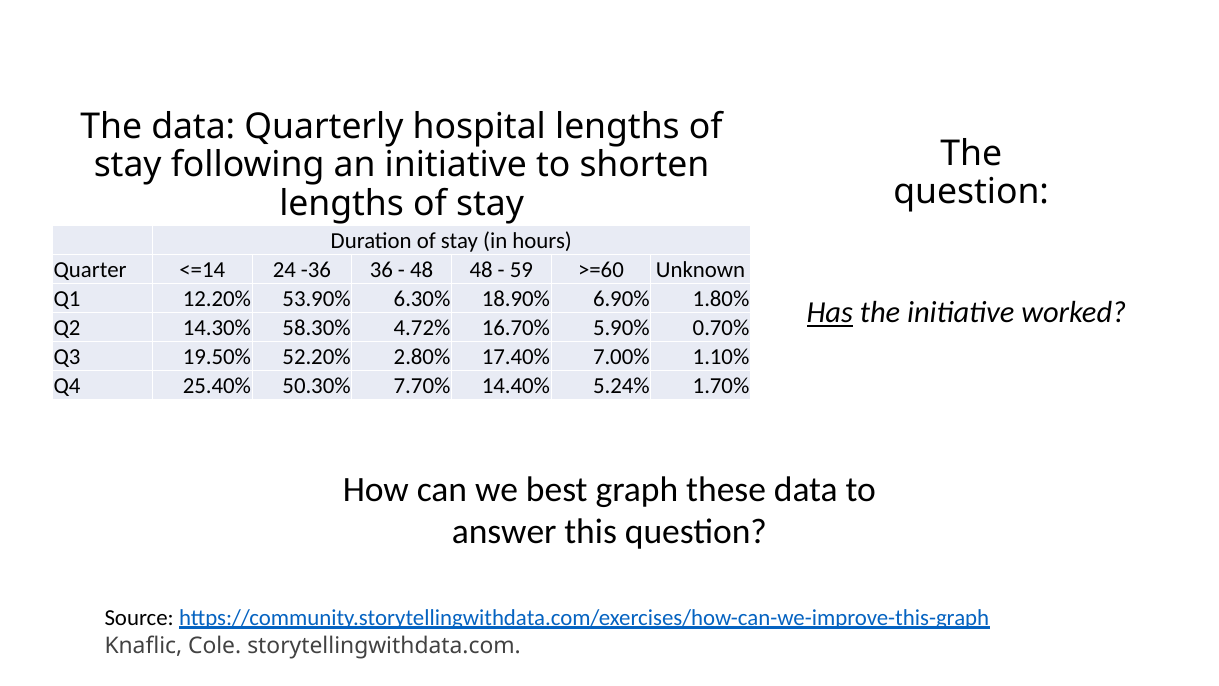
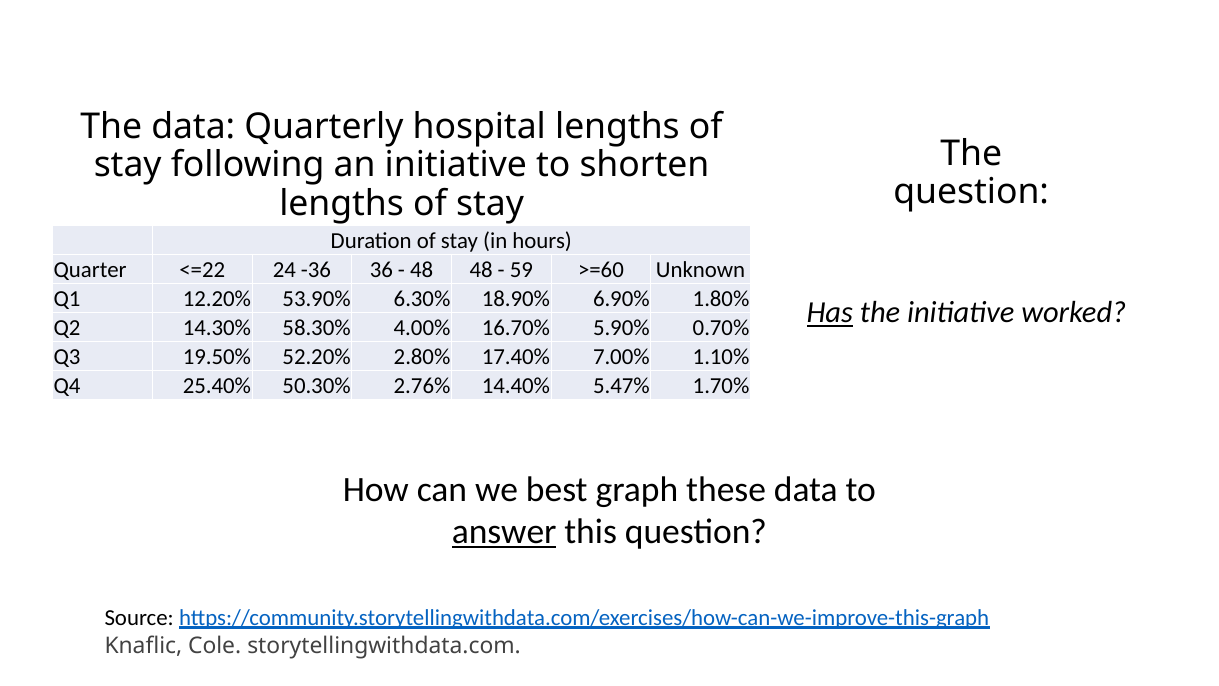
<=14: <=14 -> <=22
4.72%: 4.72% -> 4.00%
7.70%: 7.70% -> 2.76%
5.24%: 5.24% -> 5.47%
answer underline: none -> present
